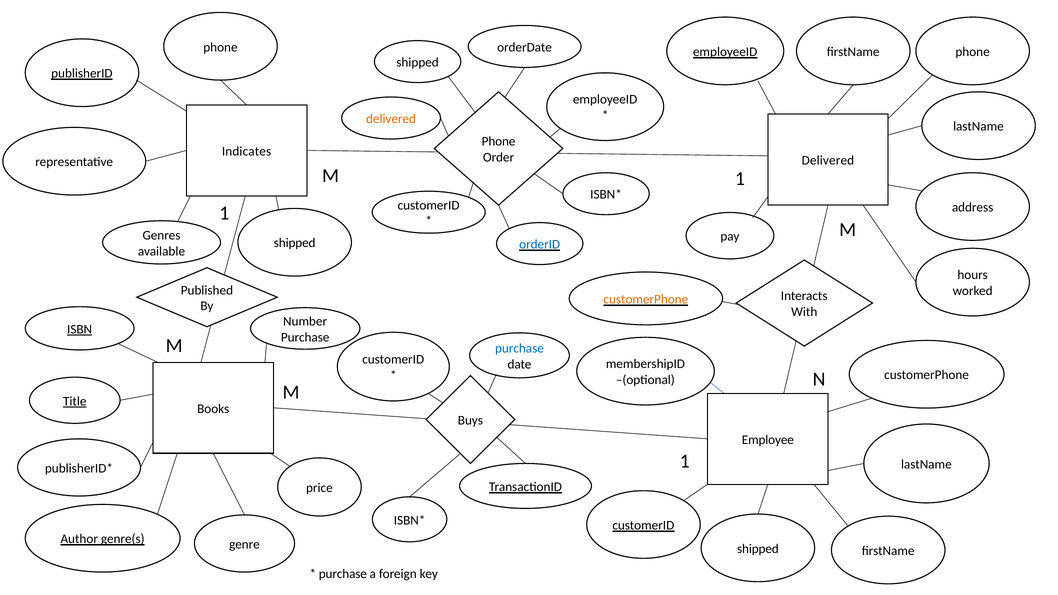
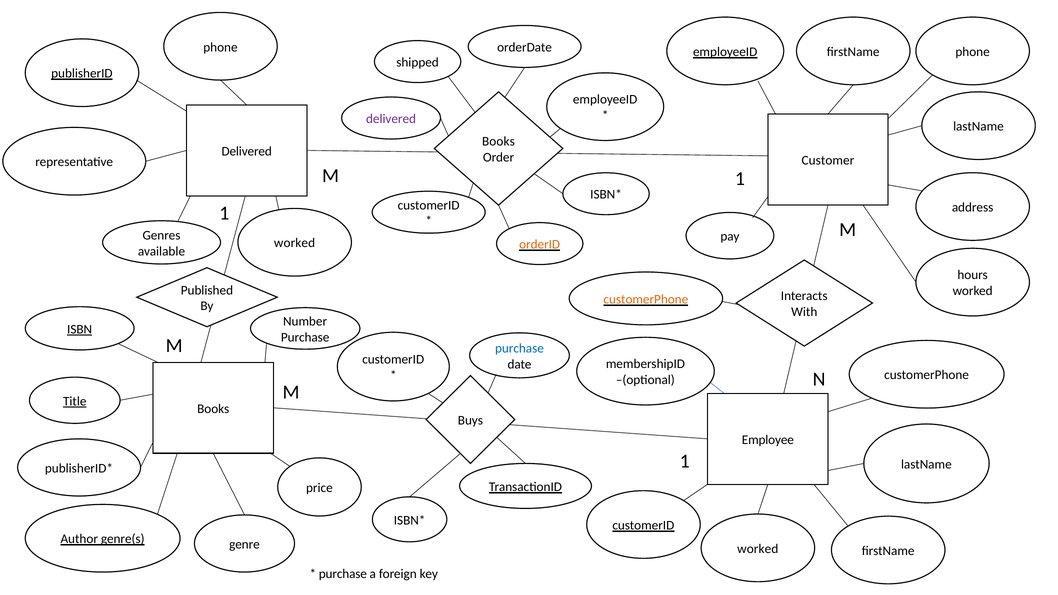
delivered at (391, 119) colour: orange -> purple
Phone at (499, 141): Phone -> Books
Indicates at (247, 151): Indicates -> Delivered
Delivered at (828, 160): Delivered -> Customer
shipped at (295, 243): shipped -> worked
orderID colour: blue -> orange
shipped at (758, 549): shipped -> worked
